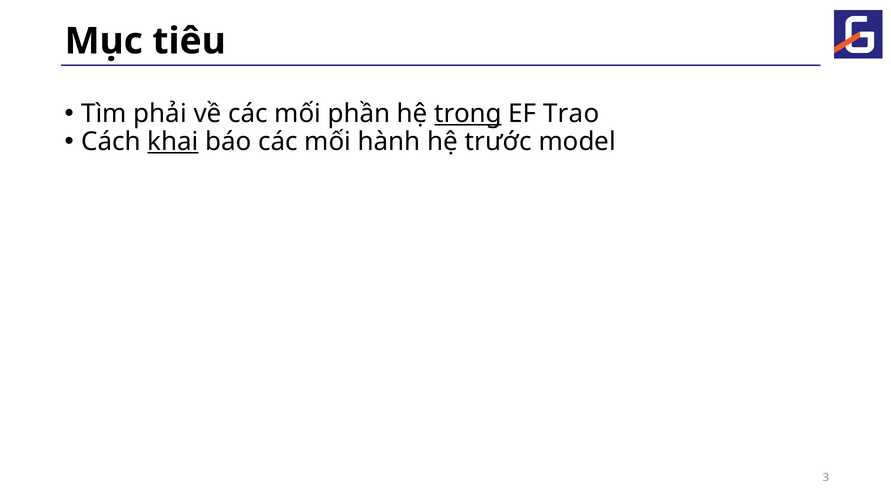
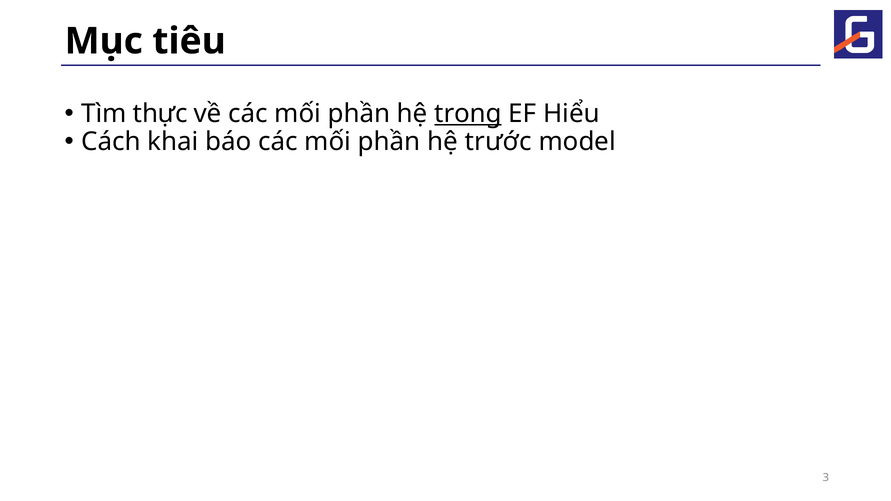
phải: phải -> thực
Trao: Trao -> Hiểu
khai underline: present -> none
báo các mối hành: hành -> phần
